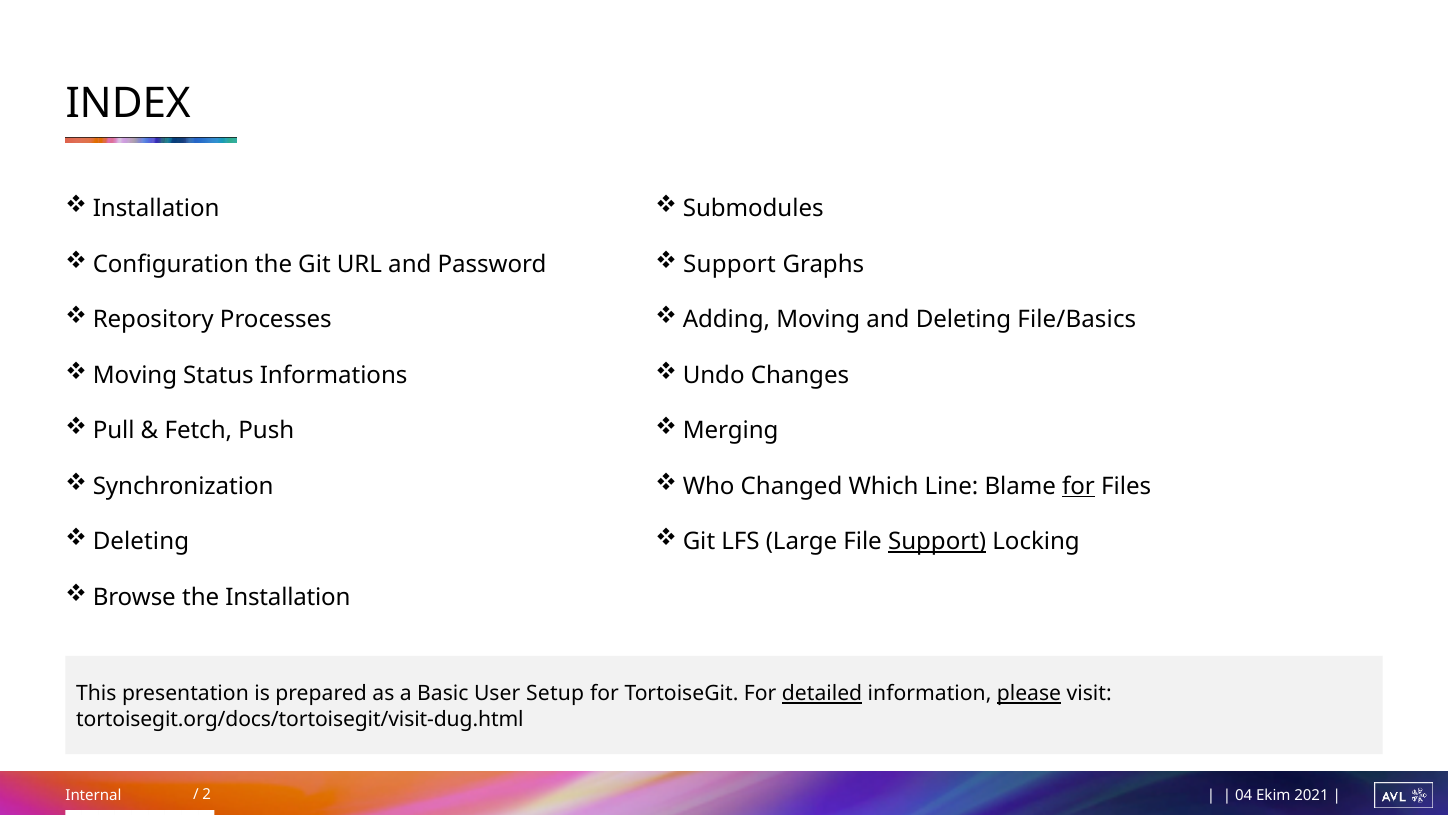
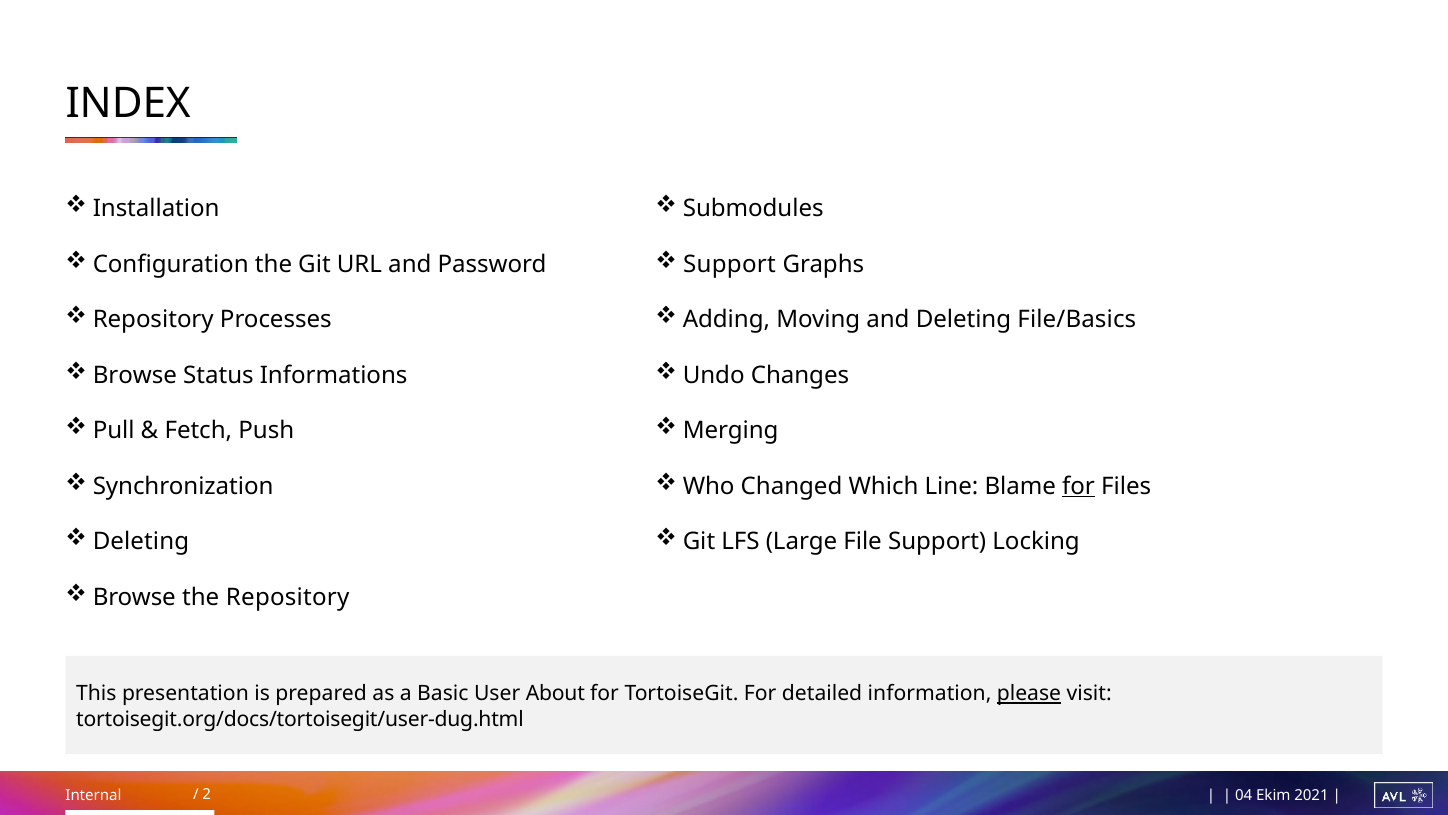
Moving at (135, 375): Moving -> Browse
Support at (937, 541) underline: present -> none
the Installation: Installation -> Repository
Setup: Setup -> About
detailed underline: present -> none
tortoisegit.org/docs/tortoisegit/visit-dug.html: tortoisegit.org/docs/tortoisegit/visit-dug.html -> tortoisegit.org/docs/tortoisegit/user-dug.html
